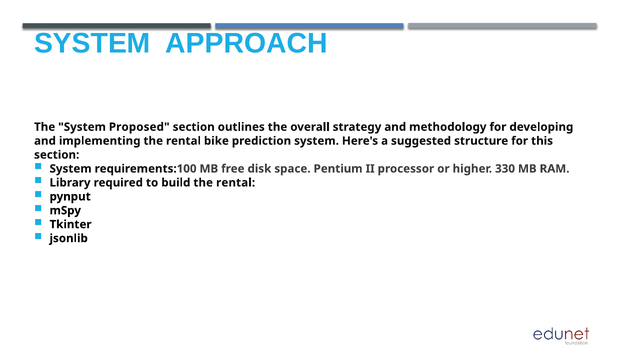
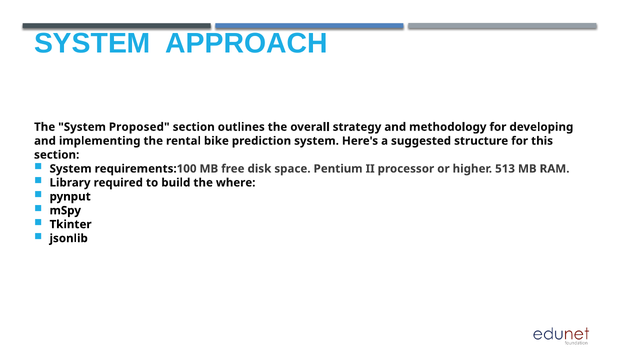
330: 330 -> 513
build the rental: rental -> where
